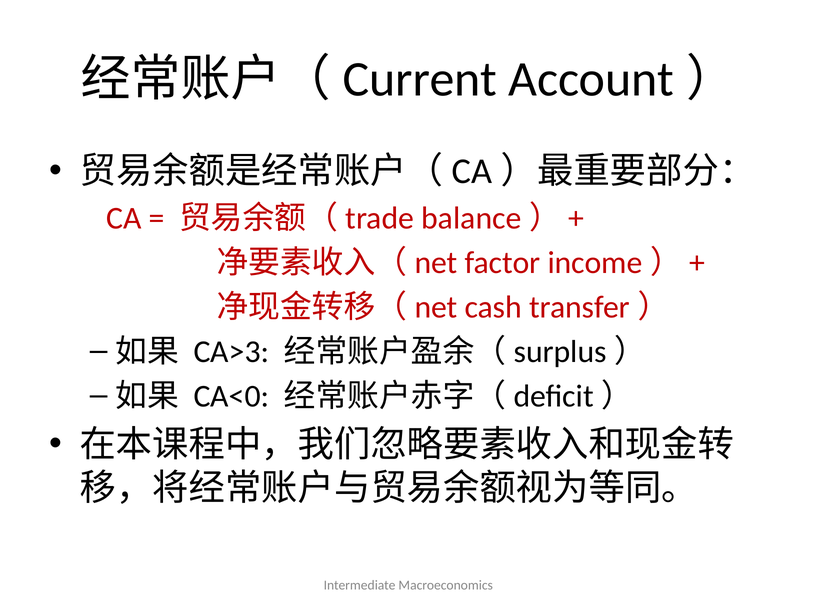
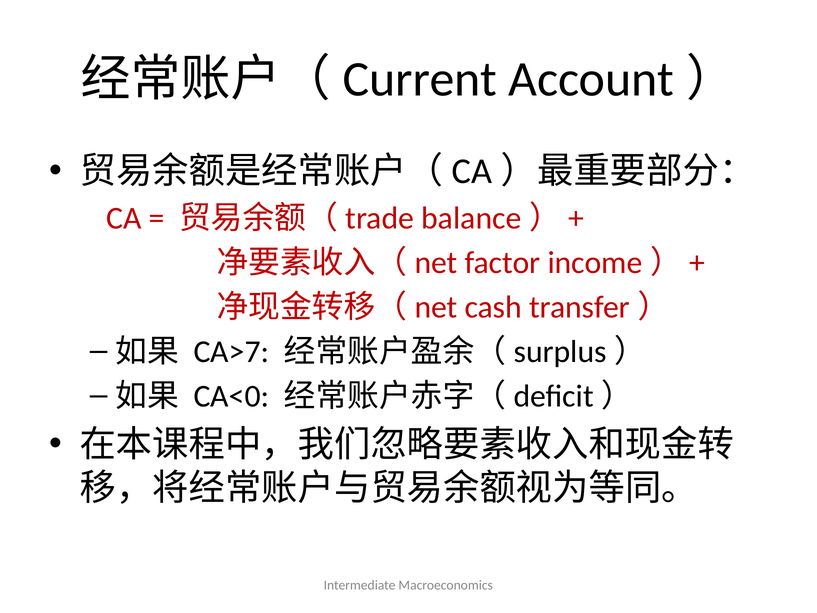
CA>3: CA>3 -> CA>7
